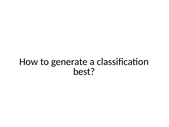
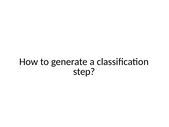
best: best -> step
